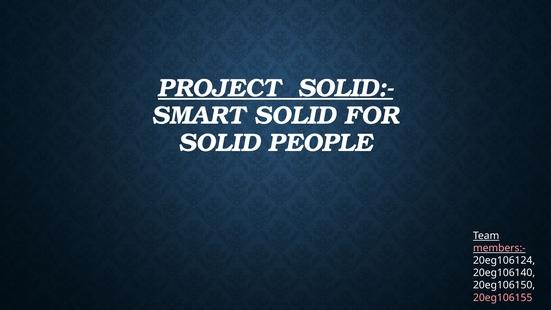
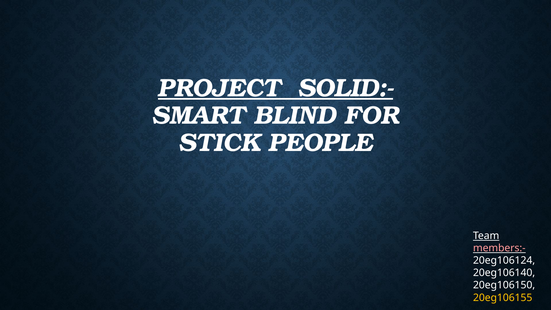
SMART SOLID: SOLID -> BLIND
SOLID at (219, 143): SOLID -> STICK
20eg106155 colour: pink -> yellow
